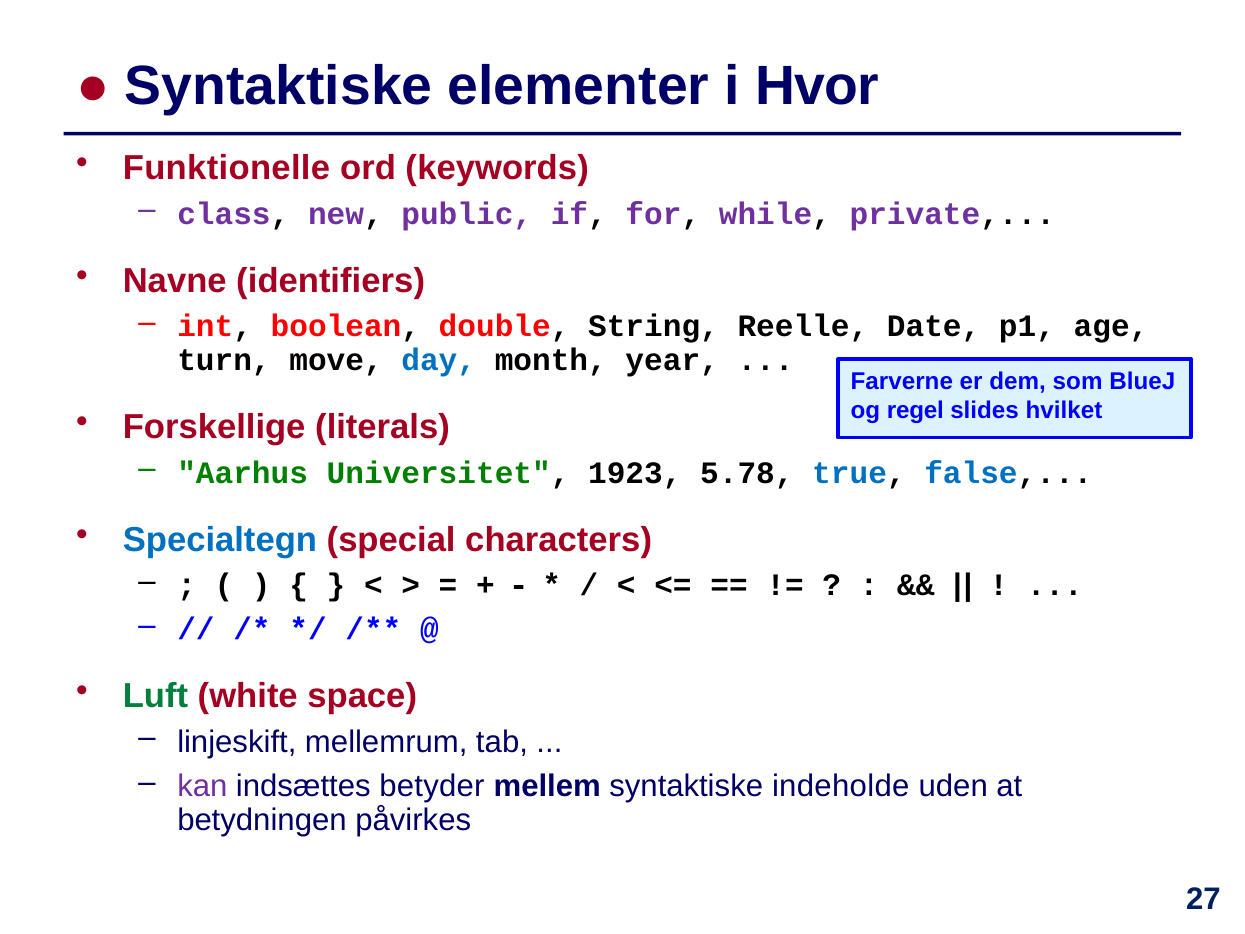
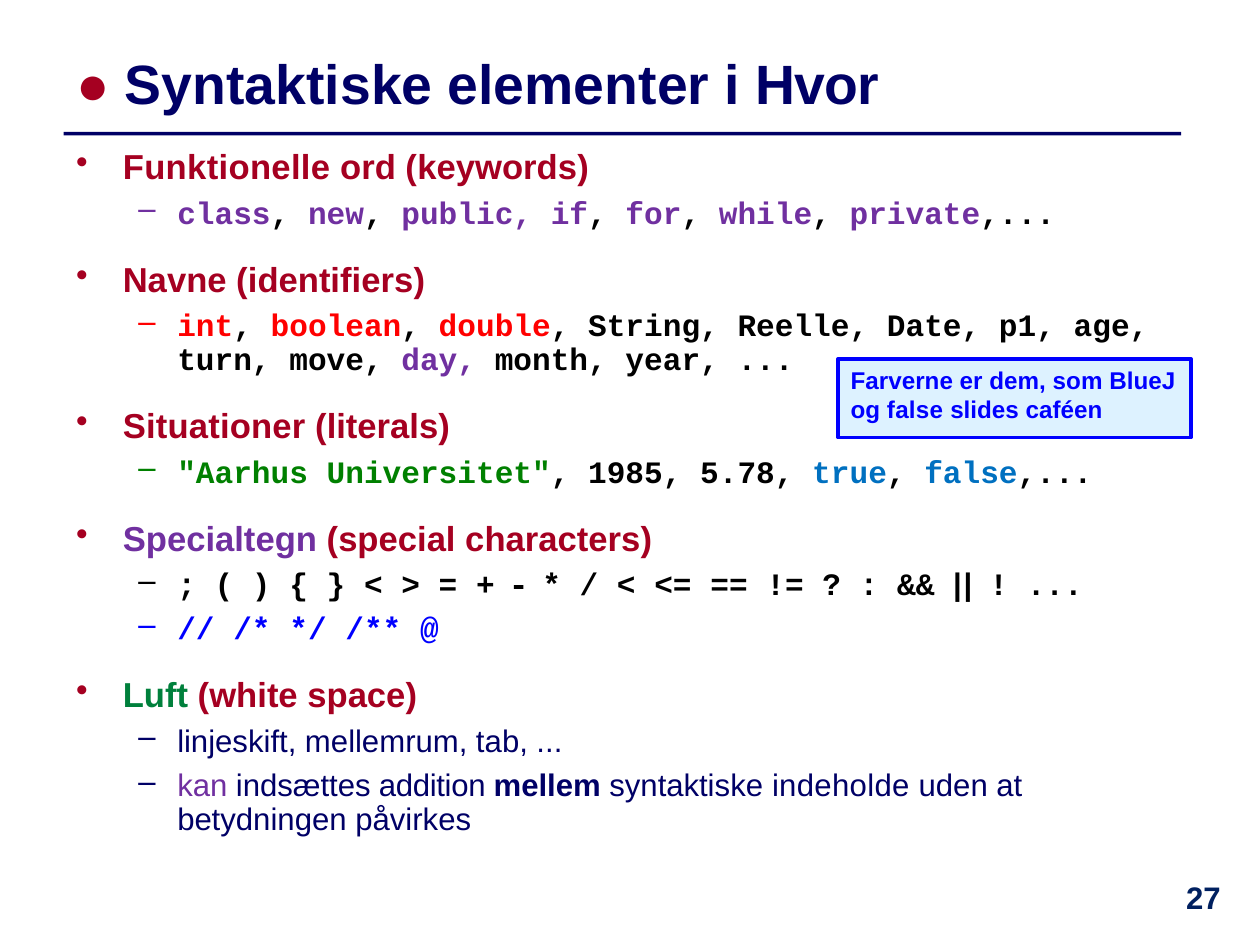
day colour: blue -> purple
og regel: regel -> false
hvilket: hvilket -> caféen
Forskellige: Forskellige -> Situationer
1923: 1923 -> 1985
Specialtegn colour: blue -> purple
betyder: betyder -> addition
